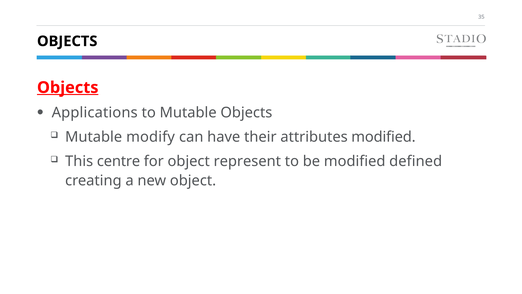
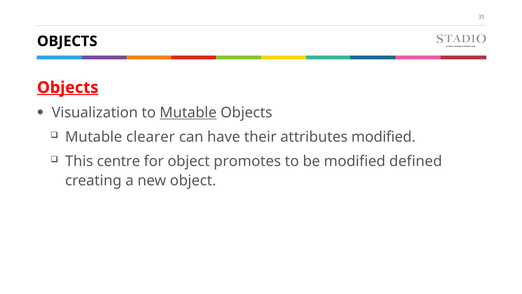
Applications: Applications -> Visualization
Mutable at (188, 113) underline: none -> present
modify: modify -> clearer
represent: represent -> promotes
